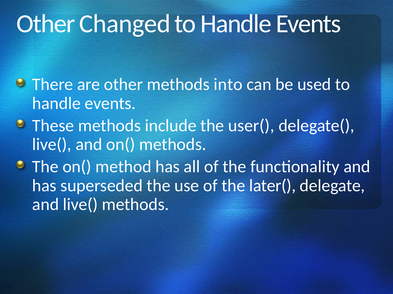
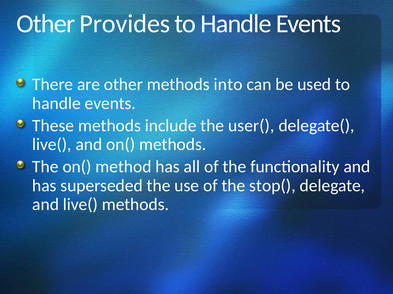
Changed: Changed -> Provides
later(: later( -> stop(
